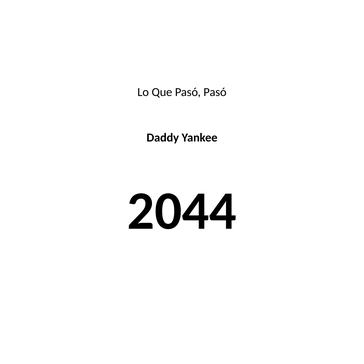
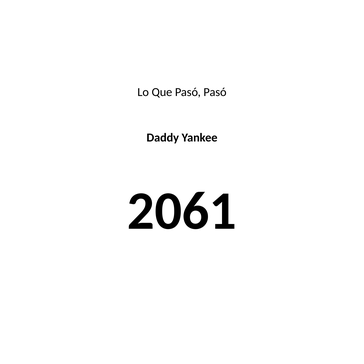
2044: 2044 -> 2061
